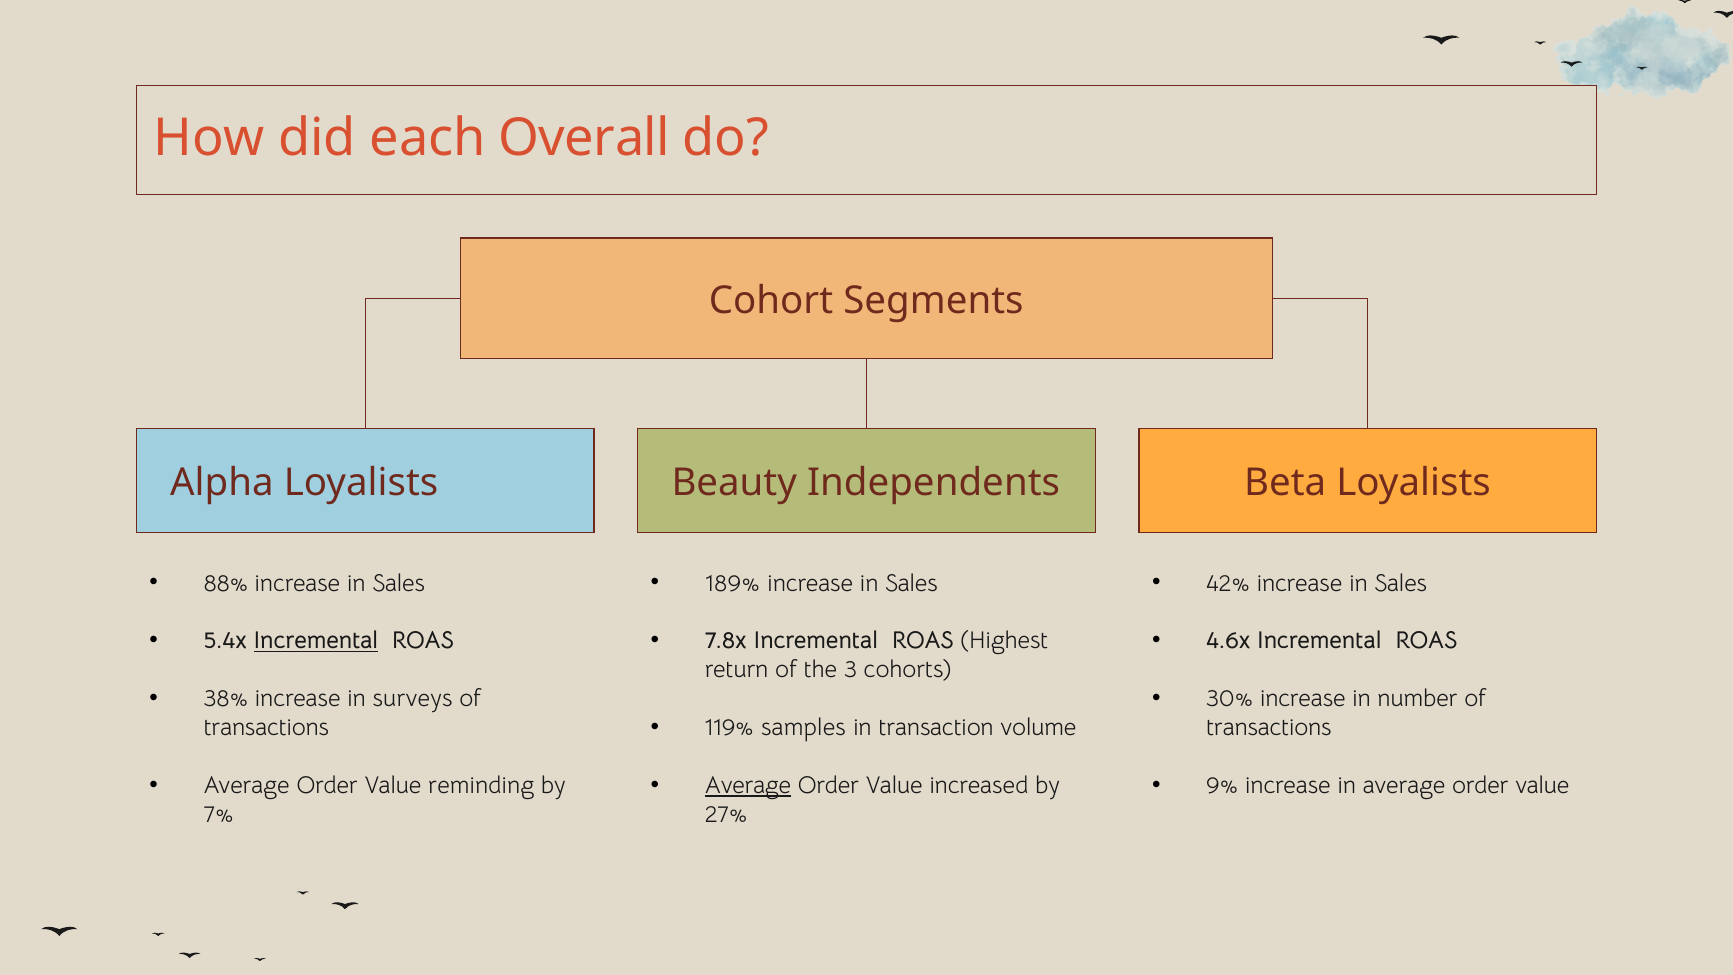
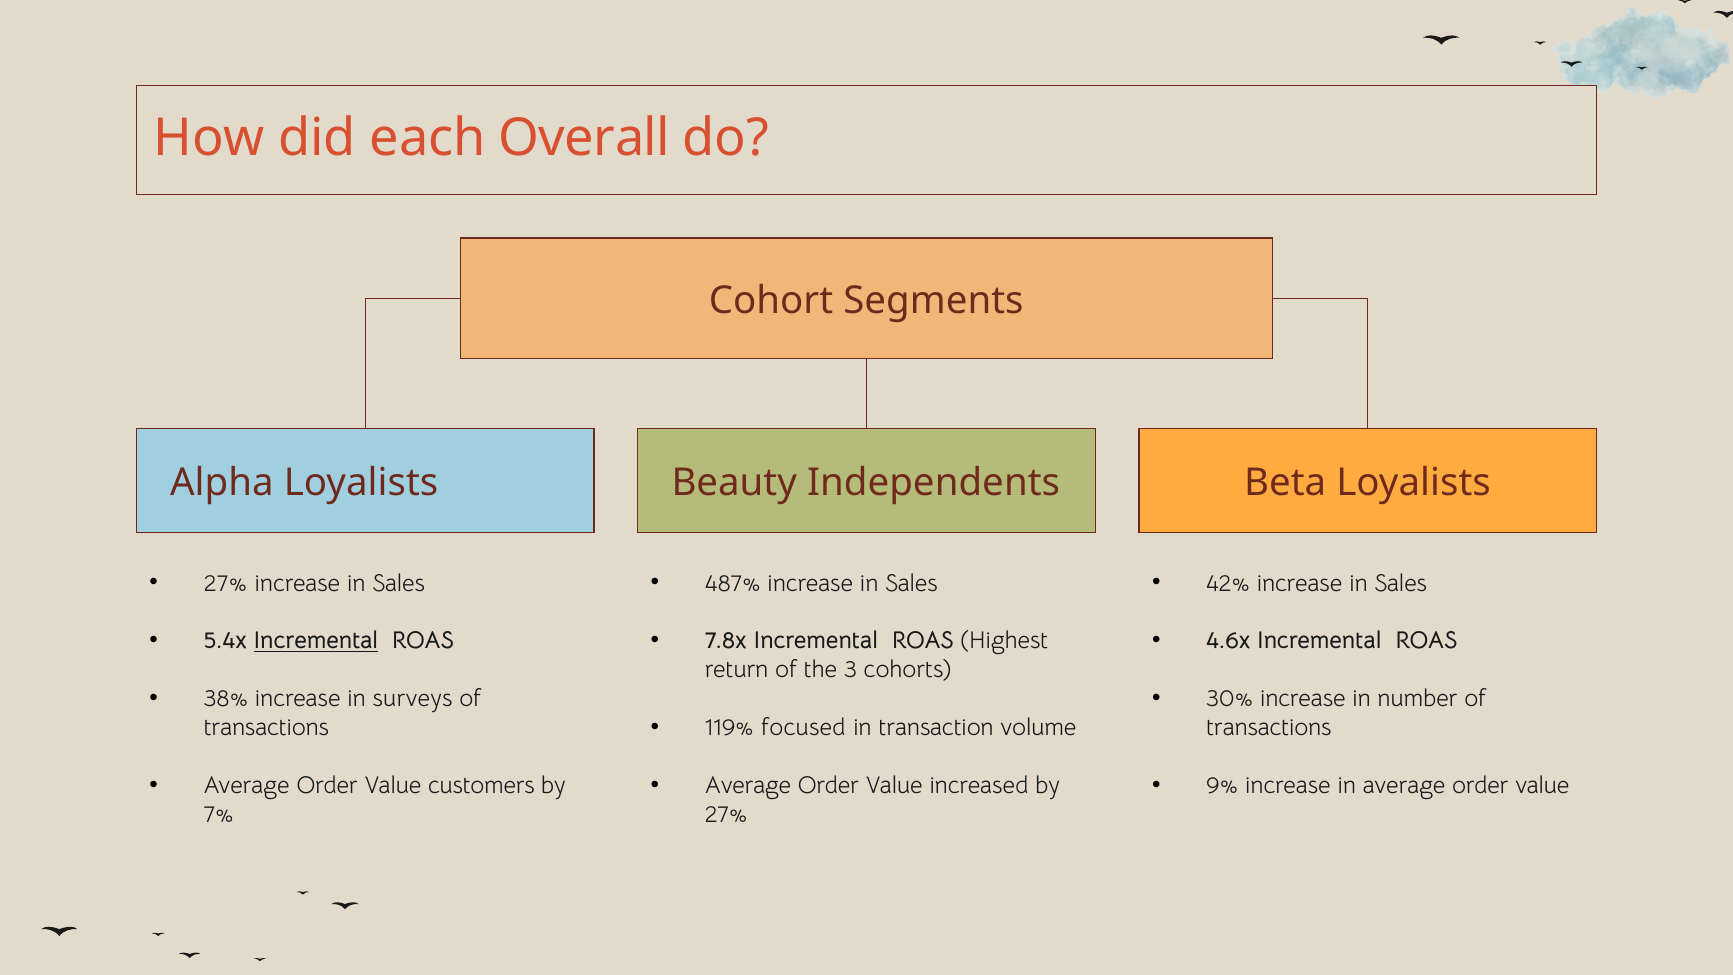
88% at (226, 583): 88% -> 27%
189%: 189% -> 487%
samples: samples -> focused
reminding: reminding -> customers
Average at (748, 785) underline: present -> none
